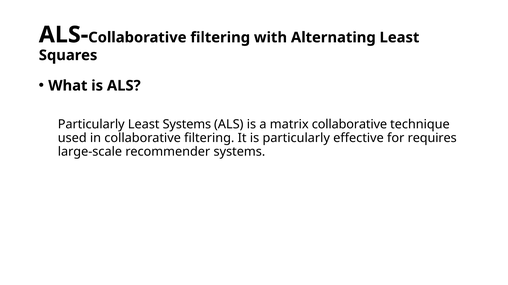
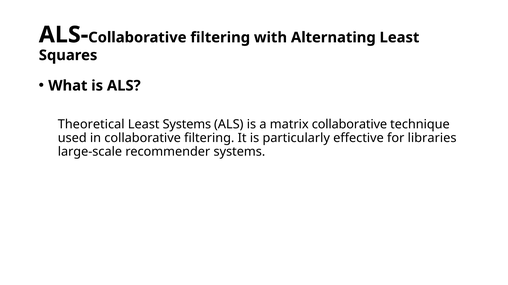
Particularly at (91, 125): Particularly -> Theoretical
requires: requires -> libraries
